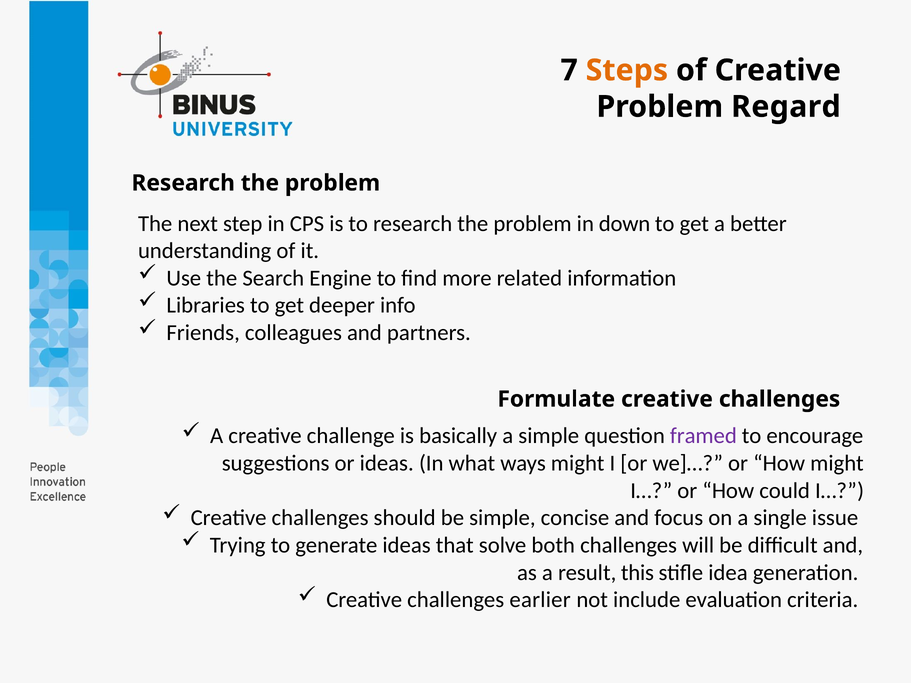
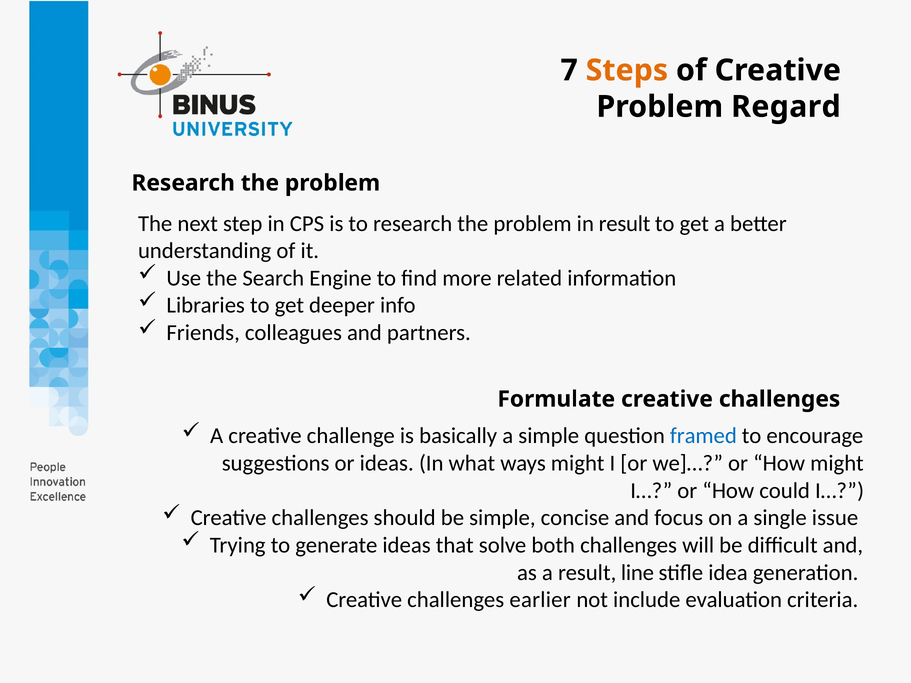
in down: down -> result
framed colour: purple -> blue
this: this -> line
